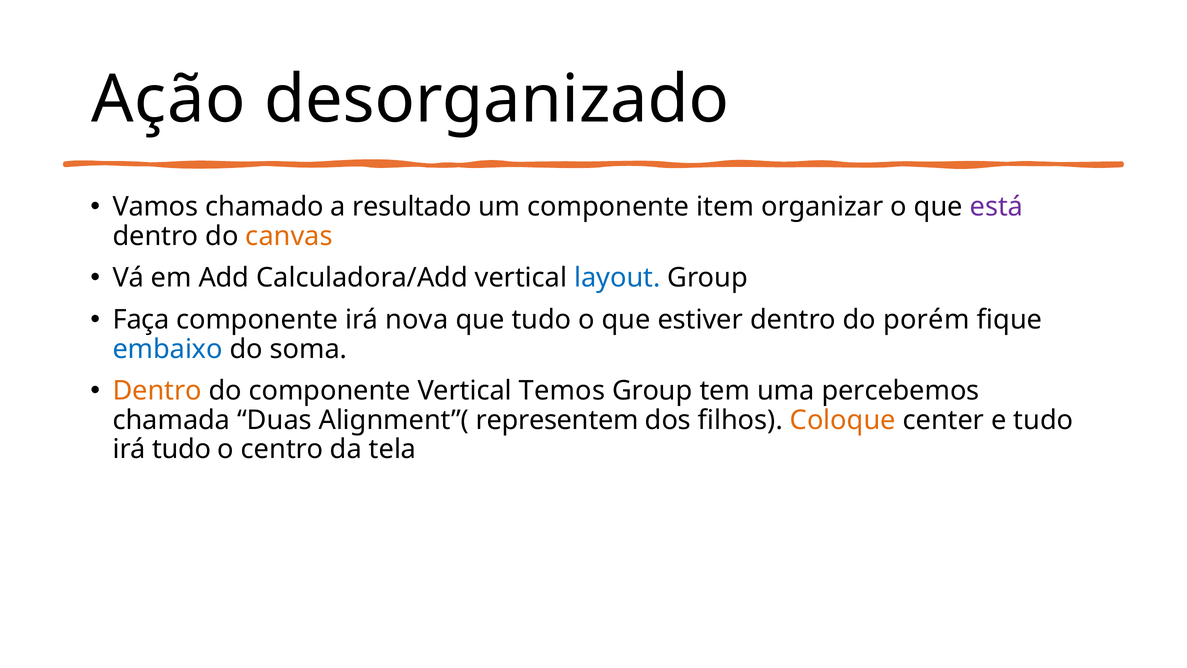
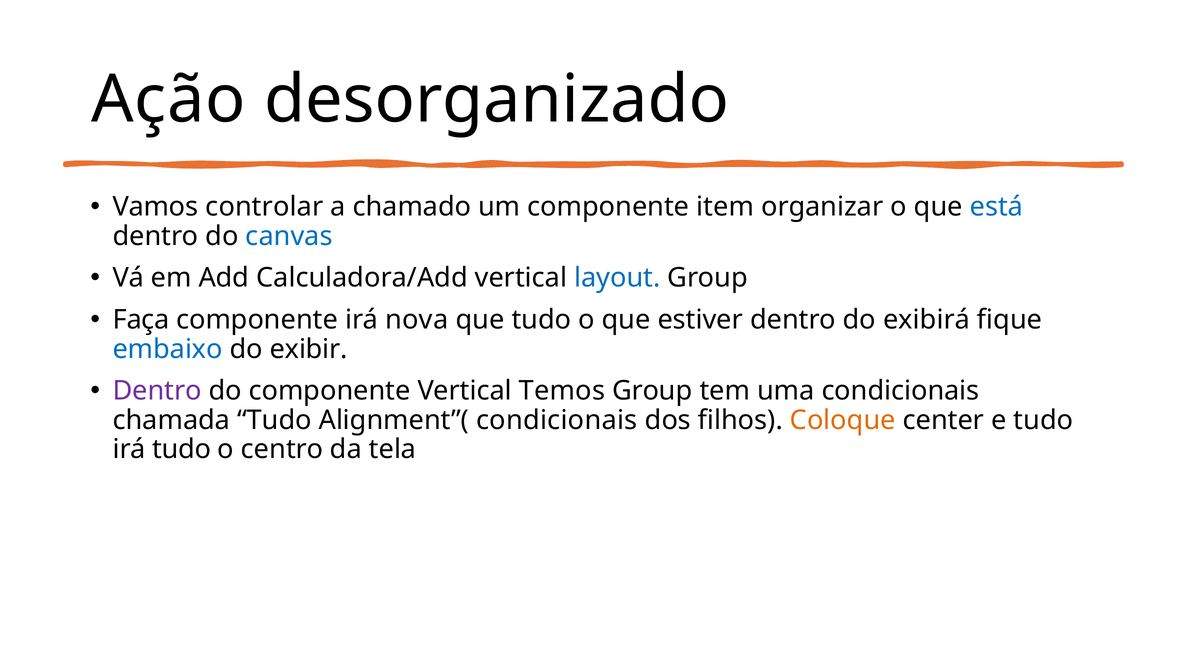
chamado: chamado -> controlar
resultado: resultado -> chamado
está colour: purple -> blue
canvas colour: orange -> blue
porém: porém -> exibirá
soma: soma -> exibir
Dentro at (157, 391) colour: orange -> purple
uma percebemos: percebemos -> condicionais
chamada Duas: Duas -> Tudo
Alignment”( representem: representem -> condicionais
